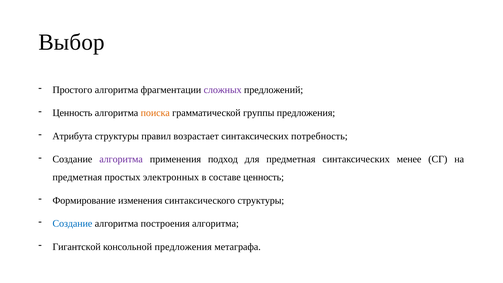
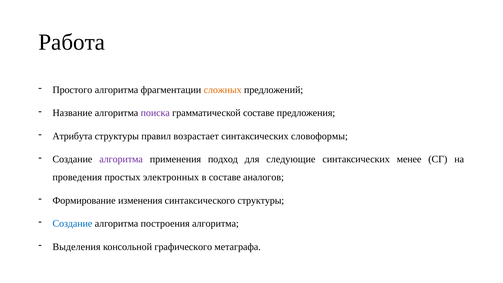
Выбор: Выбор -> Работа
сложных colour: purple -> orange
Ценность at (72, 113): Ценность -> Название
поиска colour: orange -> purple
грамматической группы: группы -> составе
потребность: потребность -> словоформы
для предметная: предметная -> следующие
предметная at (77, 177): предметная -> проведения
составе ценность: ценность -> аналогов
Гигантской: Гигантской -> Выделения
консольной предложения: предложения -> графического
